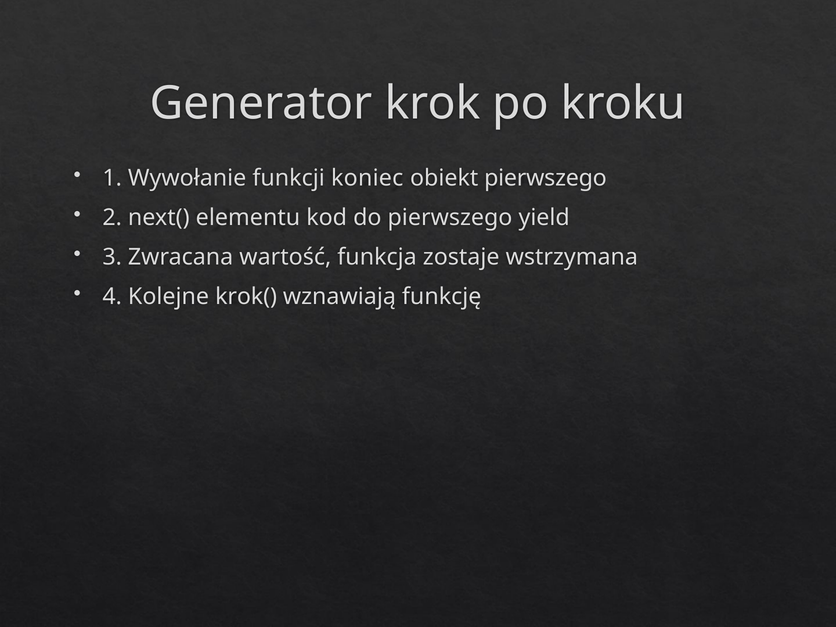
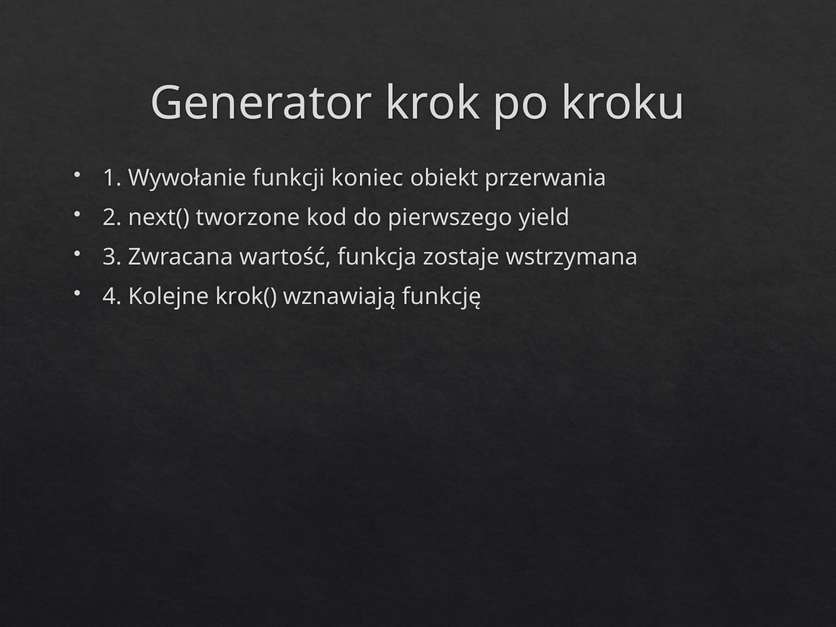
obiekt pierwszego: pierwszego -> przerwania
elementu: elementu -> tworzone
